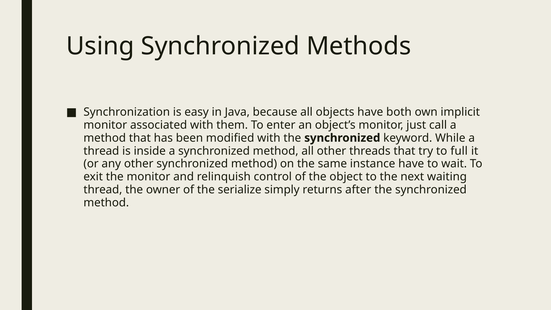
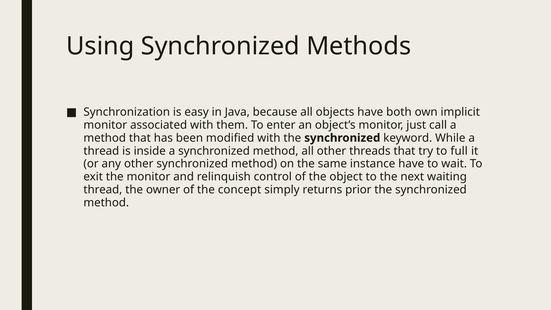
serialize: serialize -> concept
after: after -> prior
